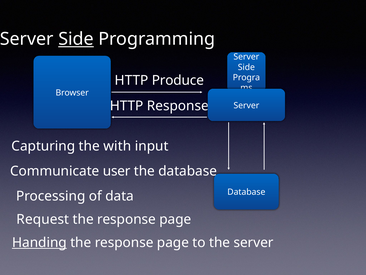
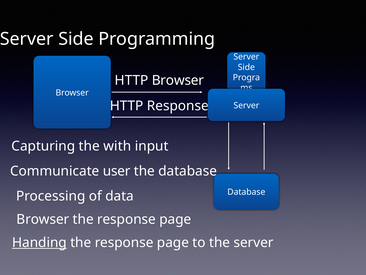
Side at (76, 39) underline: present -> none
HTTP Produce: Produce -> Browser
Request at (43, 219): Request -> Browser
